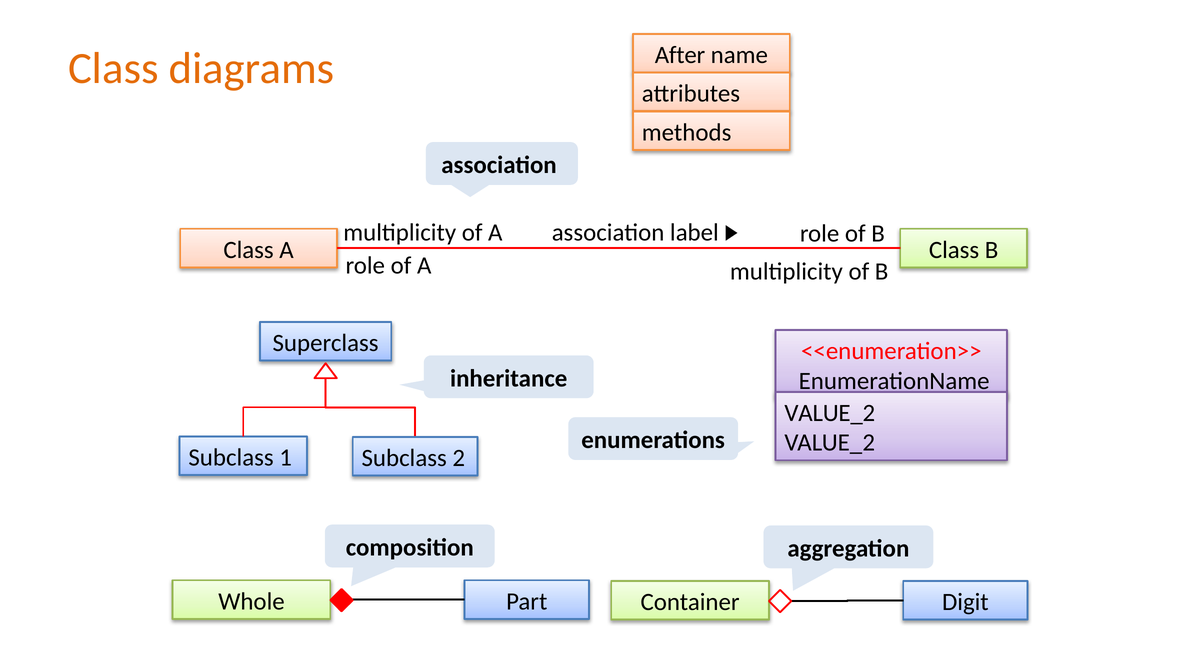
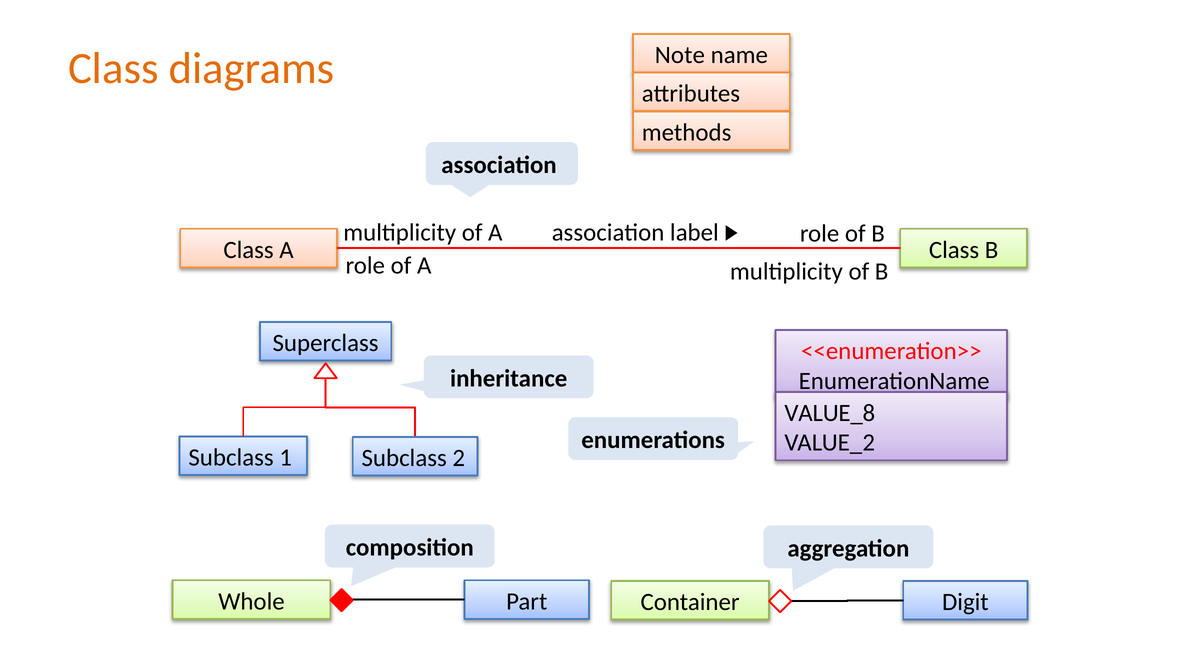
After: After -> Note
VALUE_2 at (830, 413): VALUE_2 -> VALUE_8
